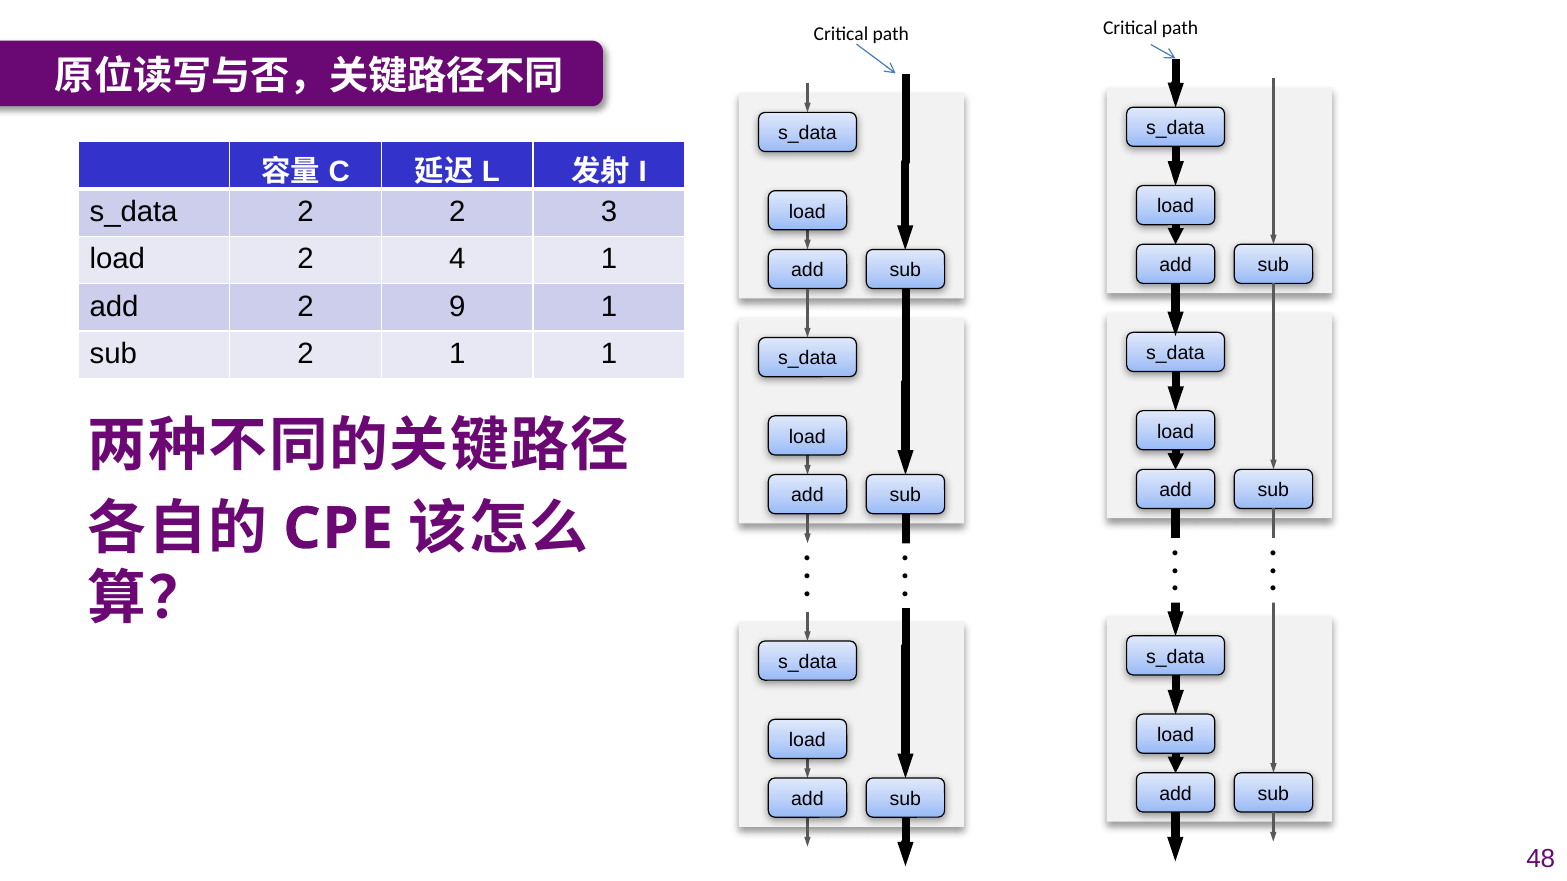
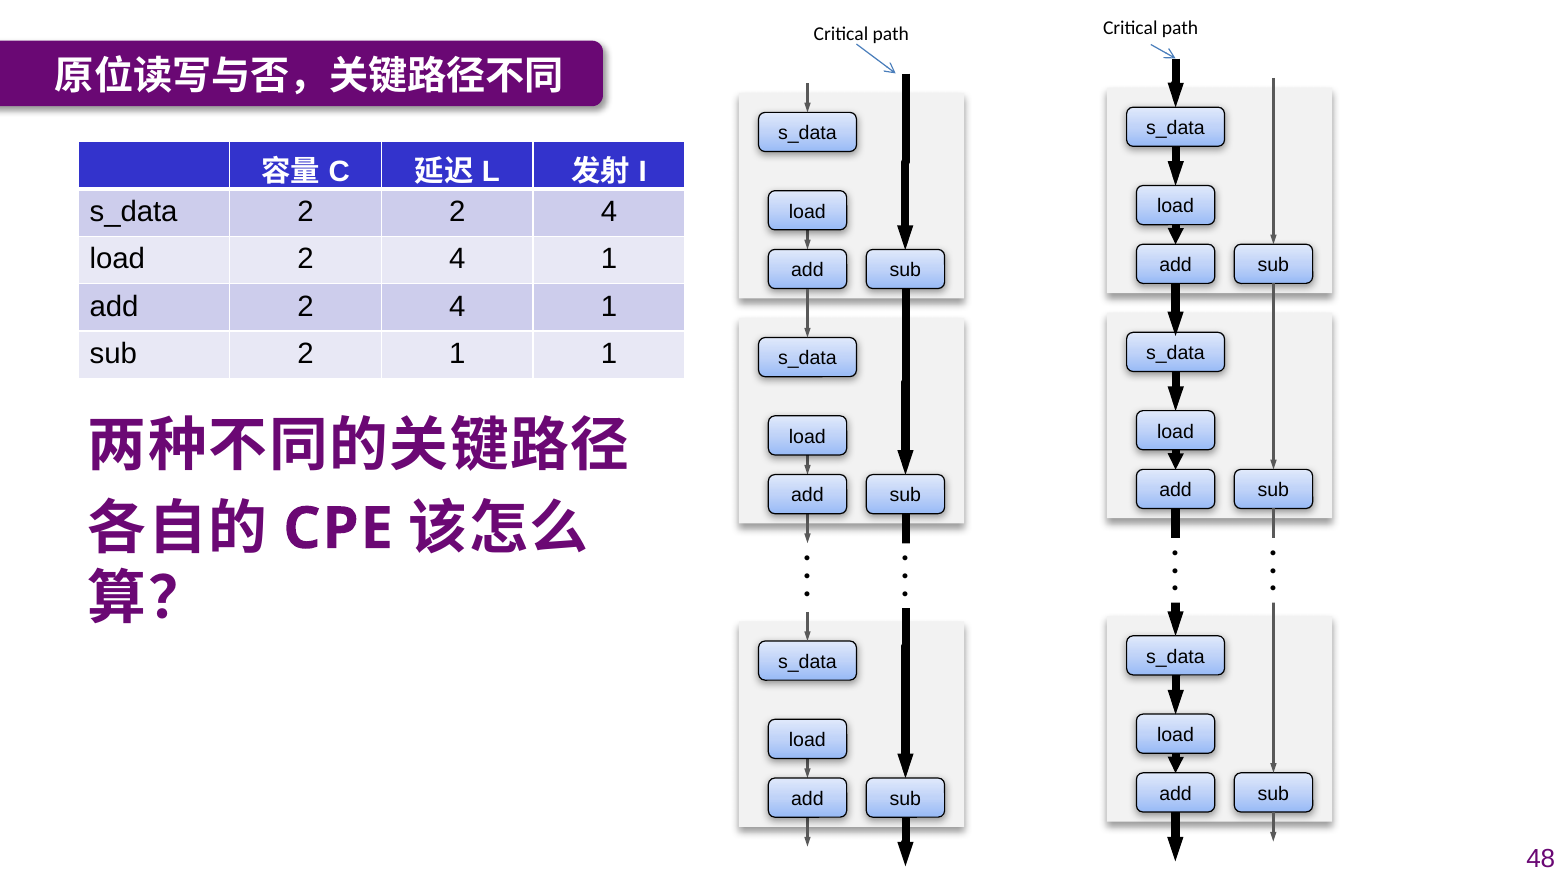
2 2 3: 3 -> 4
add 2 9: 9 -> 4
